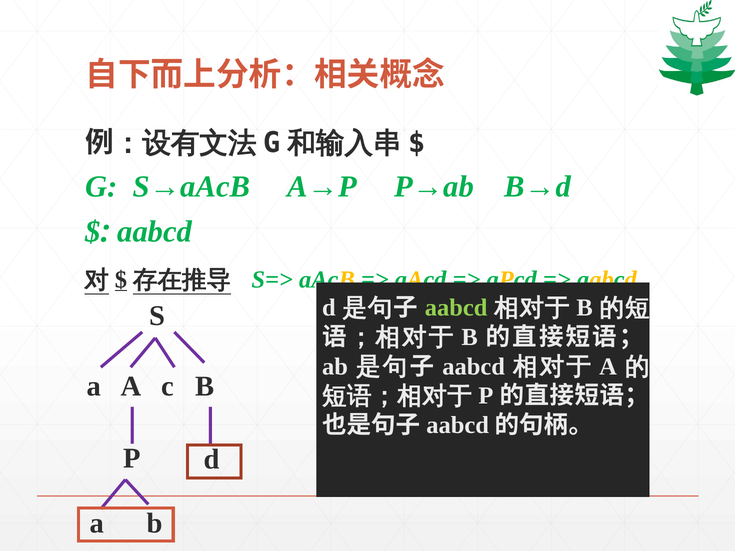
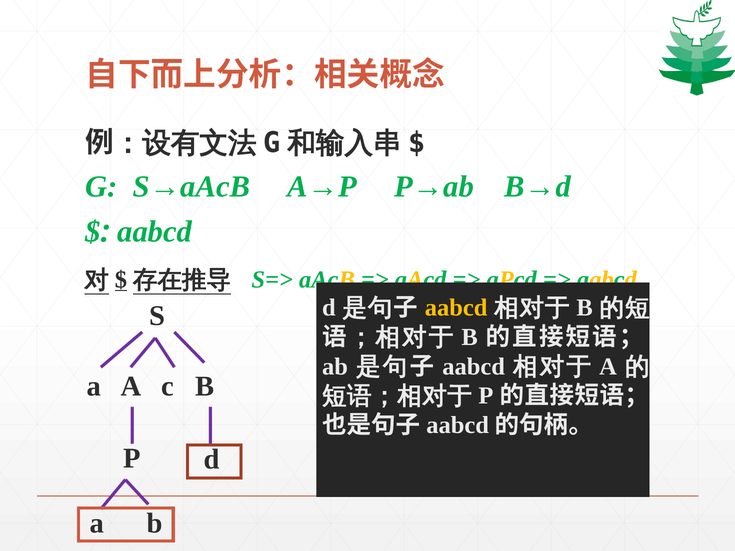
aabcd at (456, 308) colour: light green -> yellow
